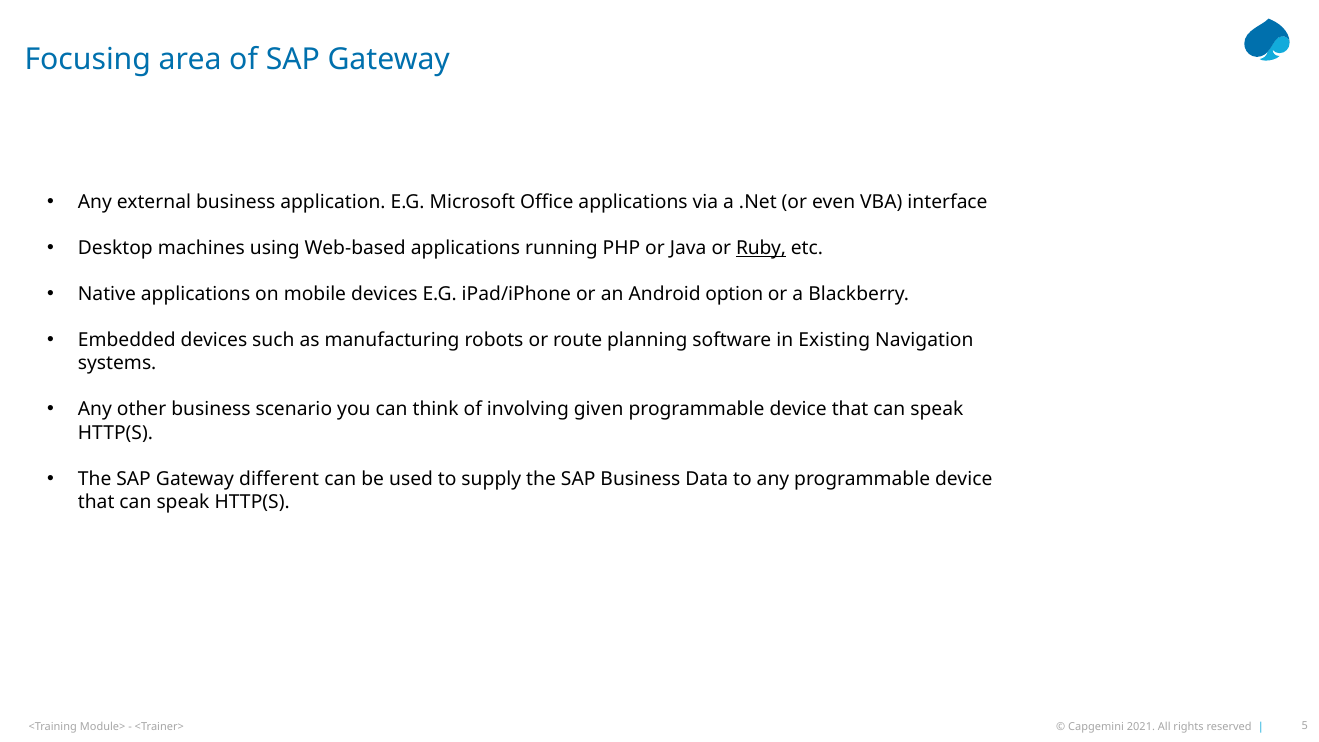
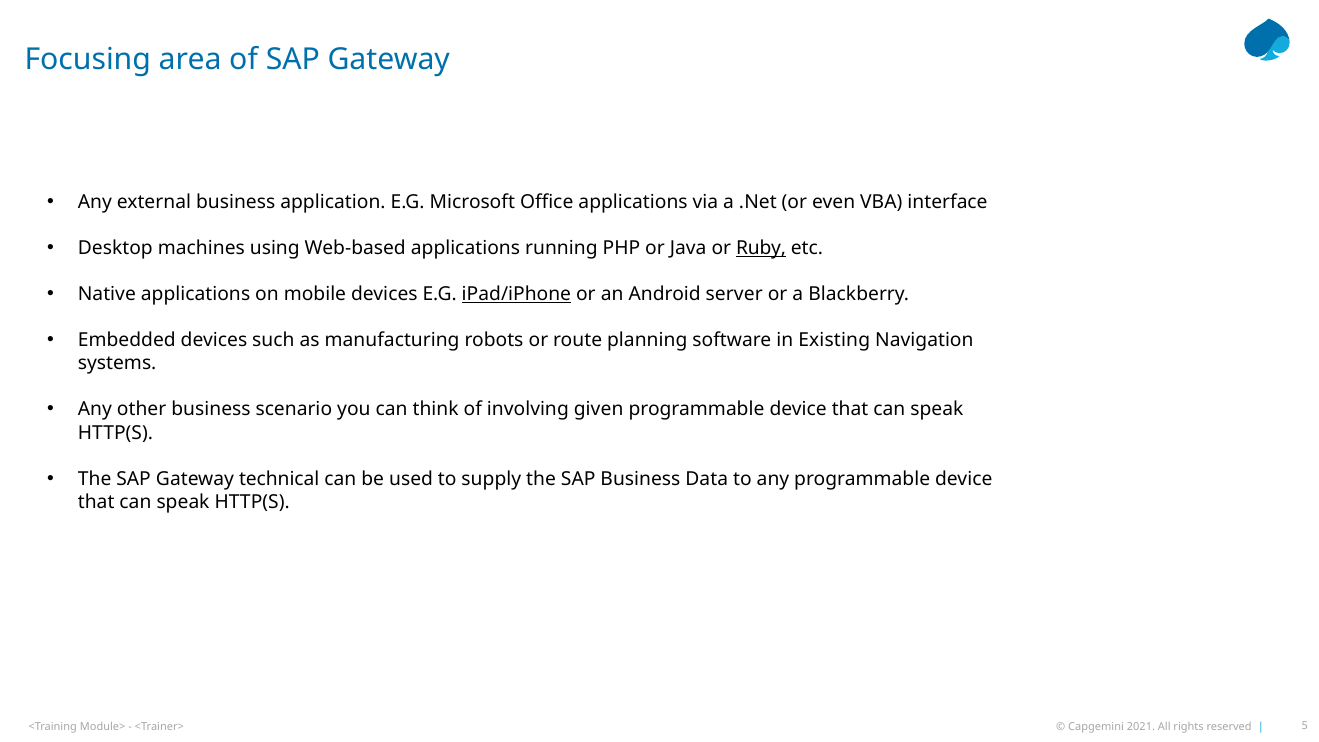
iPad/iPhone underline: none -> present
option: option -> server
different: different -> technical
